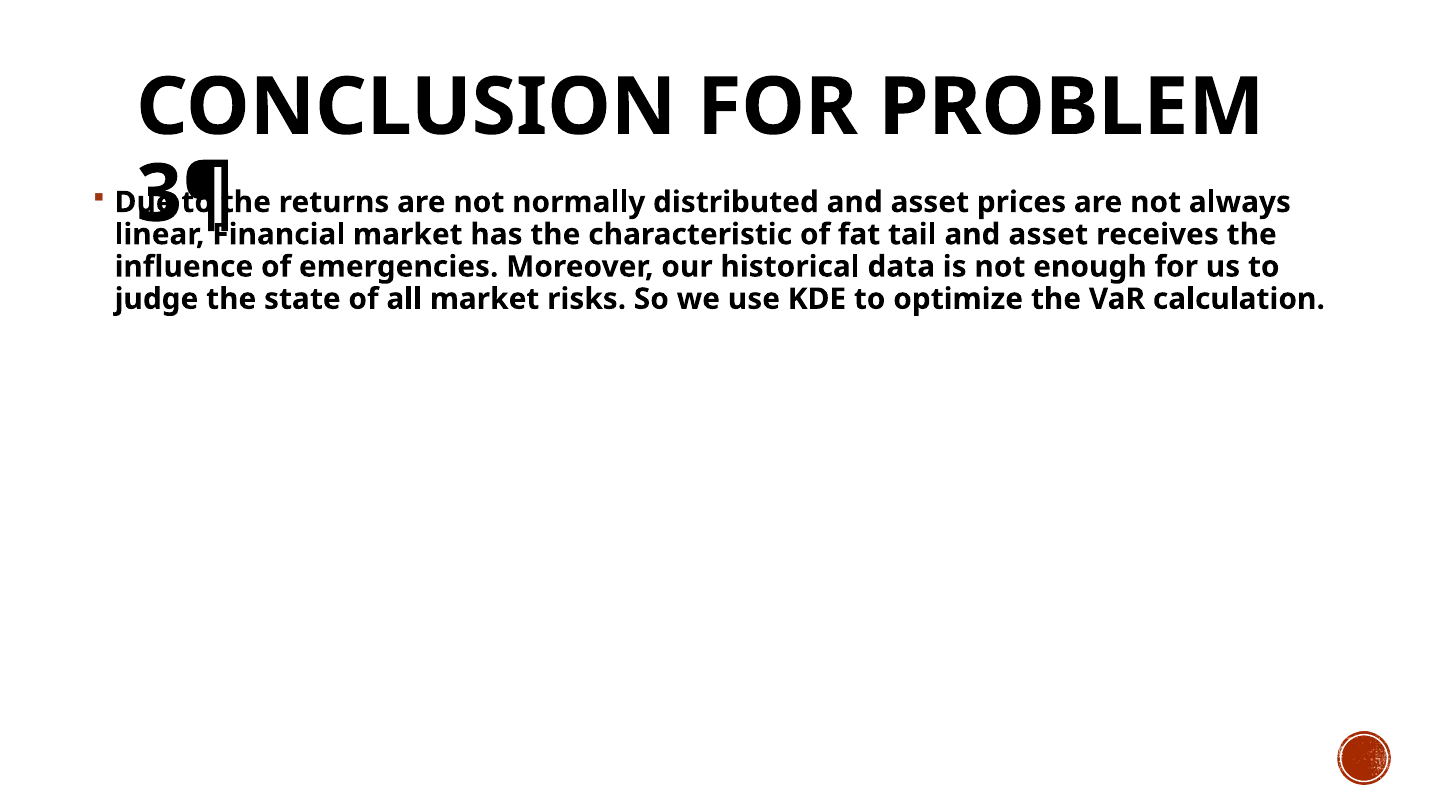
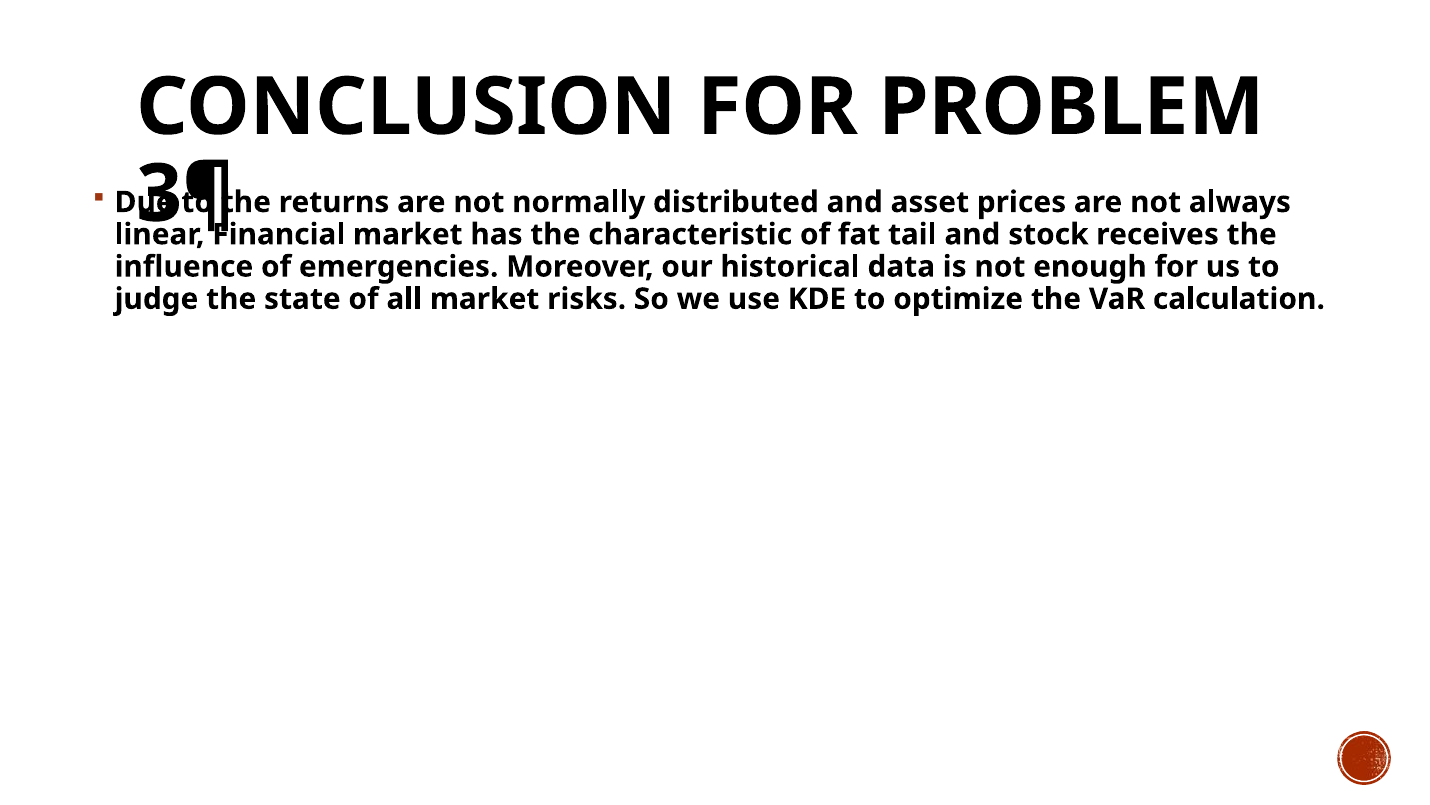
tail and asset: asset -> stock
